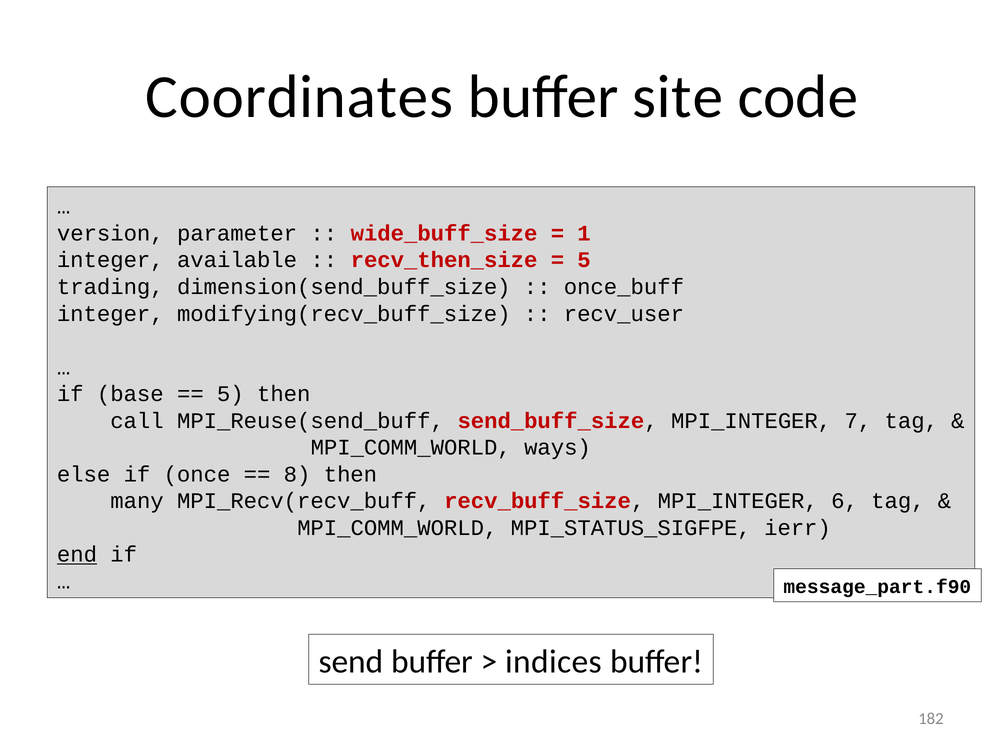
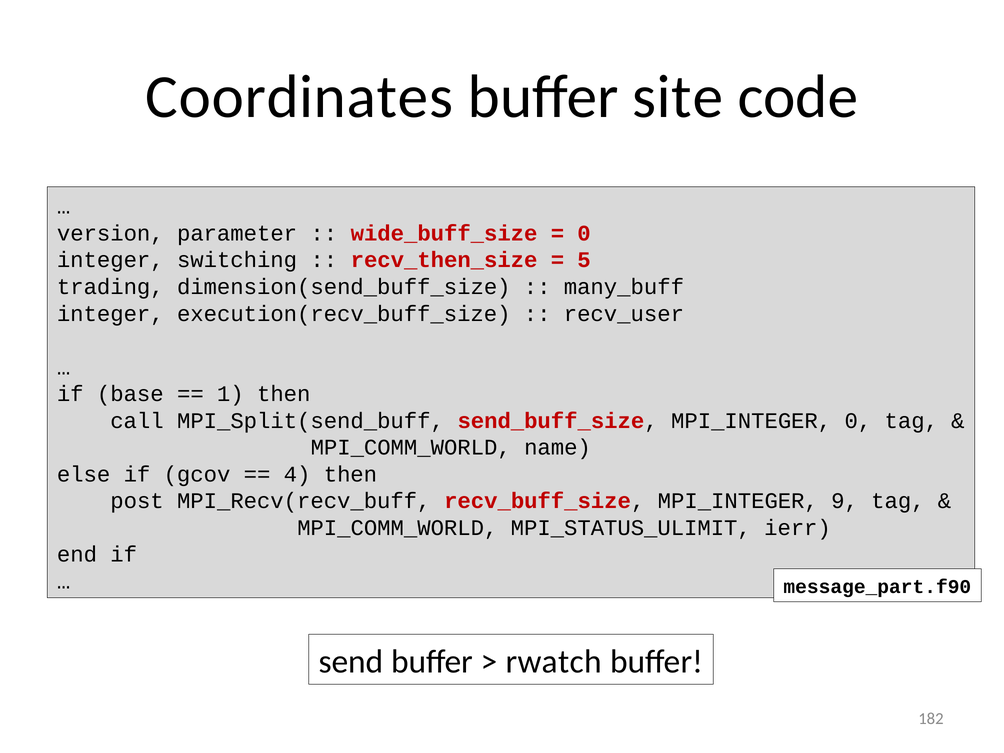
1 at (584, 233): 1 -> 0
available: available -> switching
once_buff: once_buff -> many_buff
modifying(recv_buff_size: modifying(recv_buff_size -> execution(recv_buff_size
5 at (230, 394): 5 -> 1
MPI_Reuse(send_buff: MPI_Reuse(send_buff -> MPI_Split(send_buff
MPI_INTEGER 7: 7 -> 0
ways: ways -> name
once: once -> gcov
8: 8 -> 4
many: many -> post
6: 6 -> 9
MPI_STATUS_SIGFPE: MPI_STATUS_SIGFPE -> MPI_STATUS_ULIMIT
end underline: present -> none
indices: indices -> rwatch
